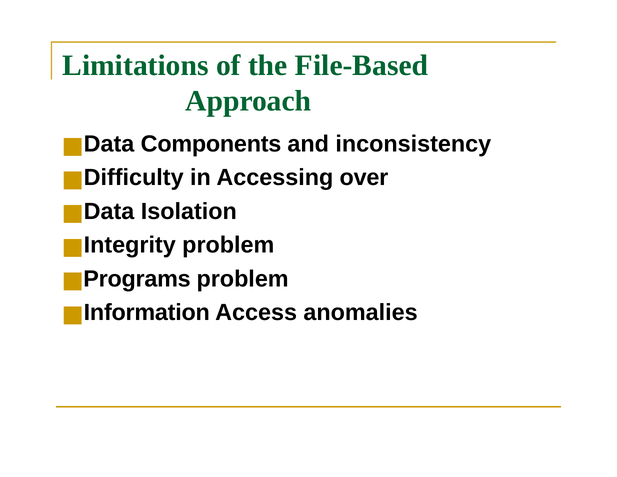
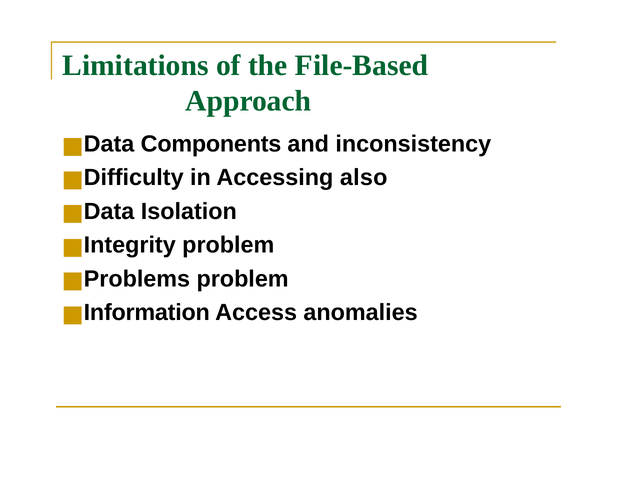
over: over -> also
Programs: Programs -> Problems
